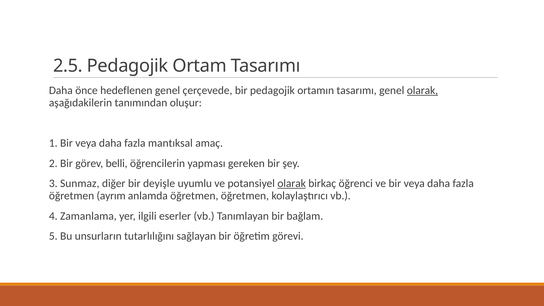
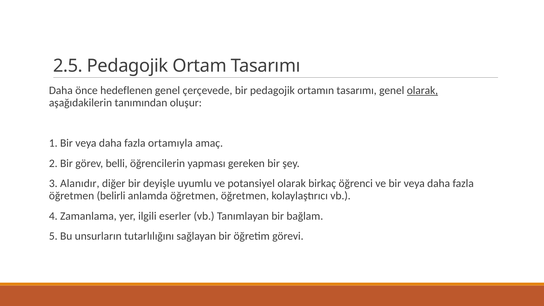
mantıksal: mantıksal -> ortamıyla
Sunmaz: Sunmaz -> Alanıdır
olarak at (292, 183) underline: present -> none
ayrım: ayrım -> belirli
